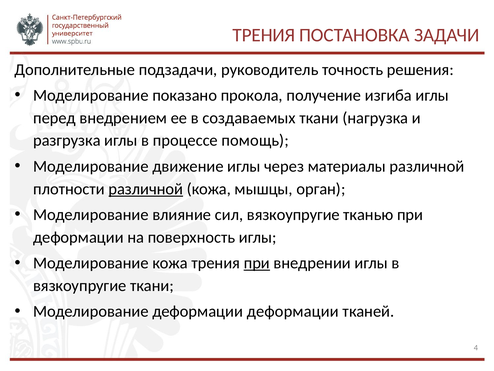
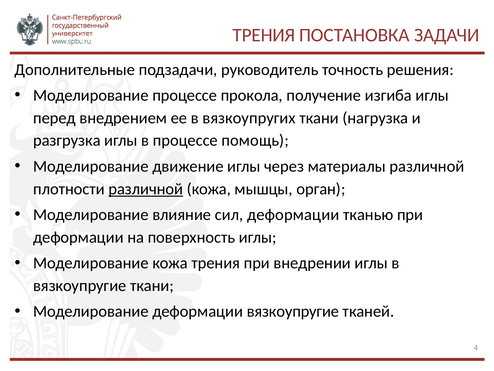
Моделирование показано: показано -> процессе
создаваемых: создаваемых -> вязкоупругих
сил вязкоупругие: вязкоупругие -> деформации
при at (257, 263) underline: present -> none
деформации деформации: деформации -> вязкоупругие
